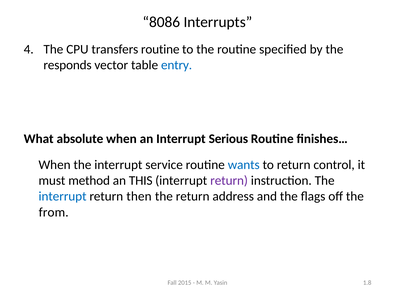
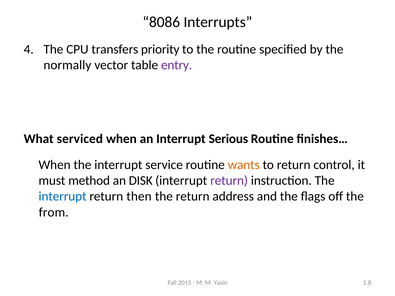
transfers routine: routine -> priority
responds: responds -> normally
entry colour: blue -> purple
absolute: absolute -> serviced
wants colour: blue -> orange
THIS: THIS -> DISK
